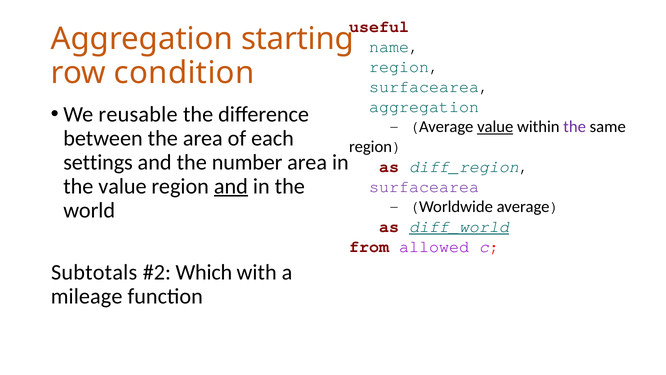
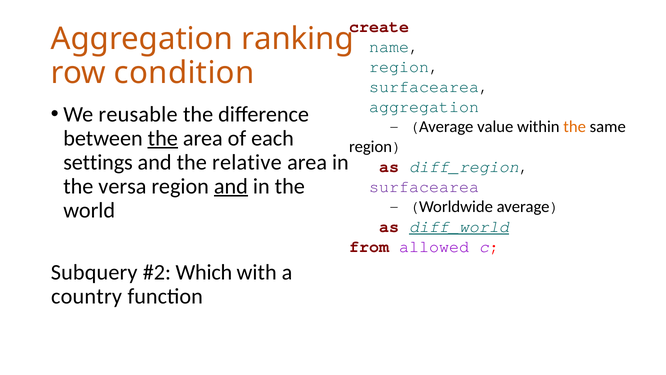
useful: useful -> create
starting: starting -> ranking
value at (495, 127) underline: present -> none
the at (575, 127) colour: purple -> orange
the at (163, 138) underline: none -> present
number: number -> relative
the value: value -> versa
Subtotals: Subtotals -> Subquery
mileage: mileage -> country
